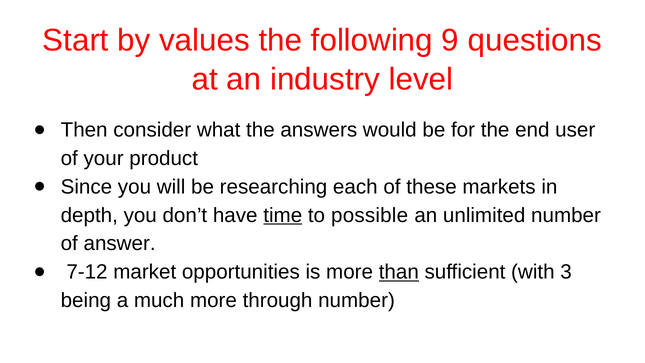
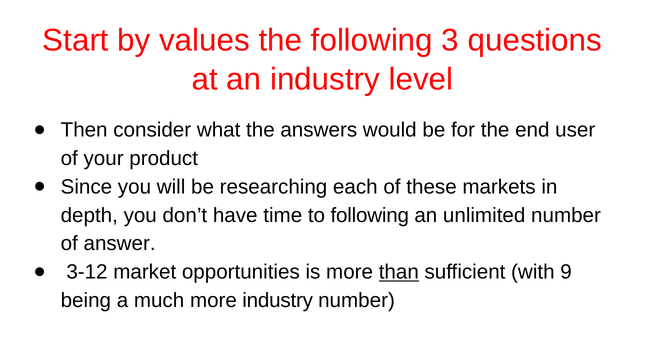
9: 9 -> 3
time underline: present -> none
to possible: possible -> following
7-12: 7-12 -> 3-12
3: 3 -> 9
more through: through -> industry
